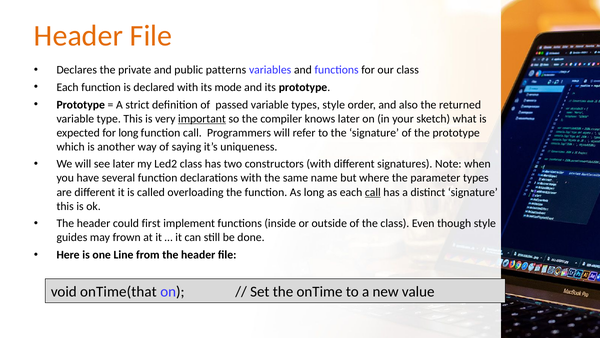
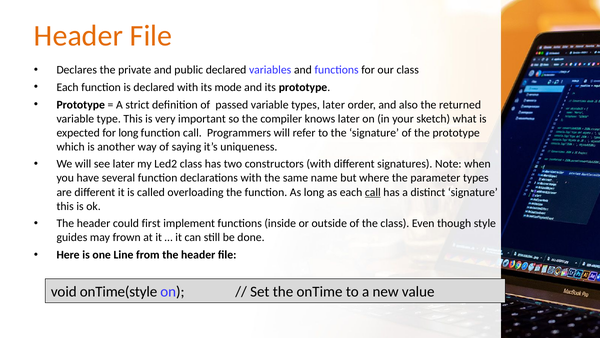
public patterns: patterns -> declared
types style: style -> later
important underline: present -> none
onTime(that: onTime(that -> onTime(style
